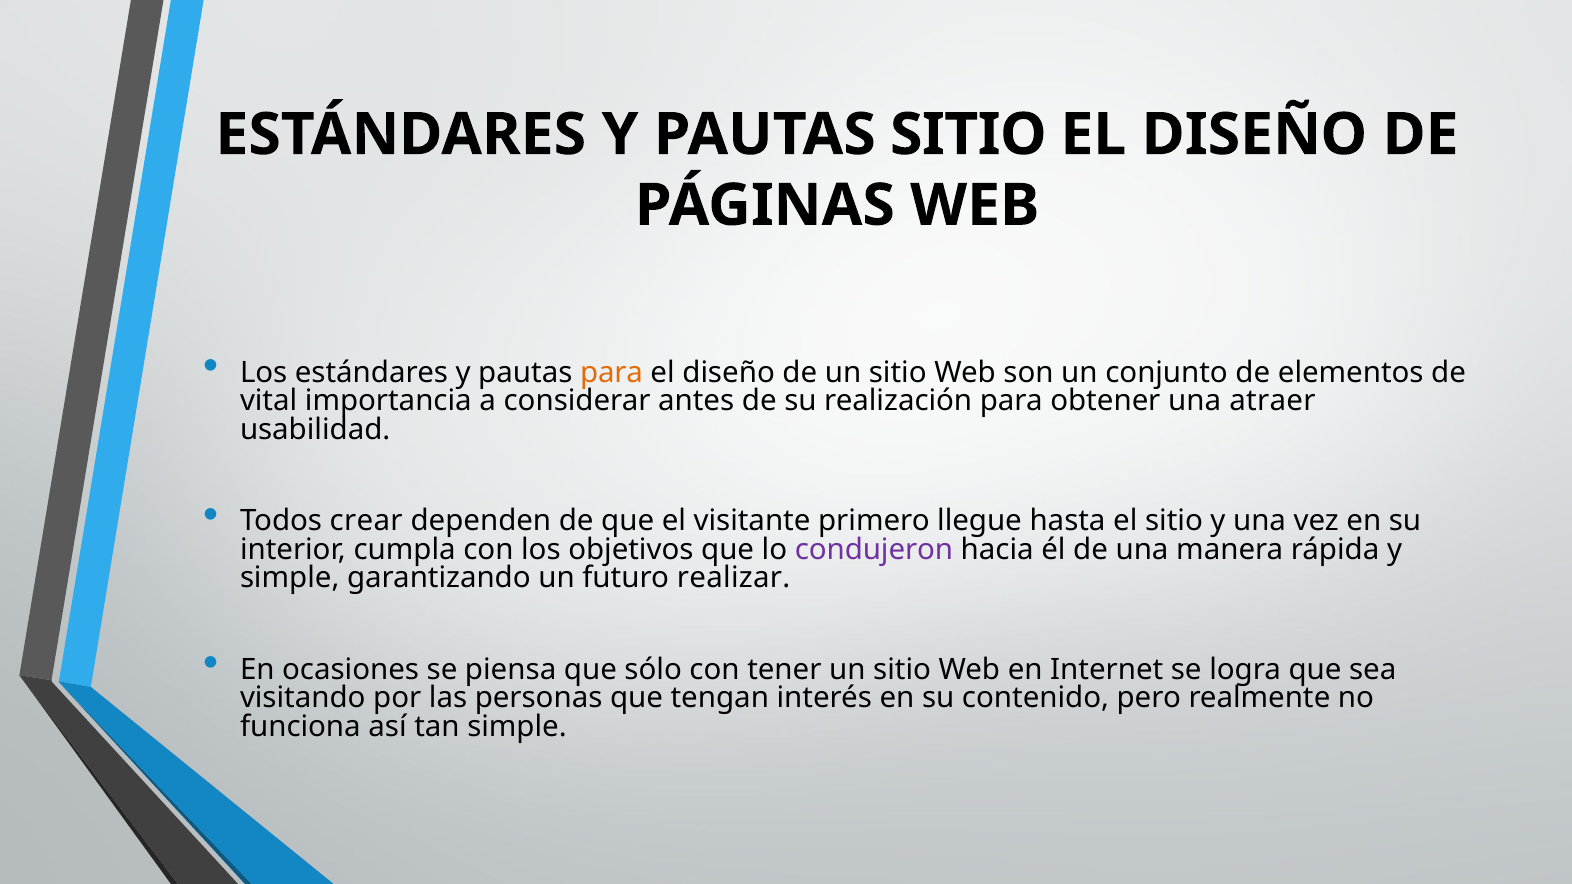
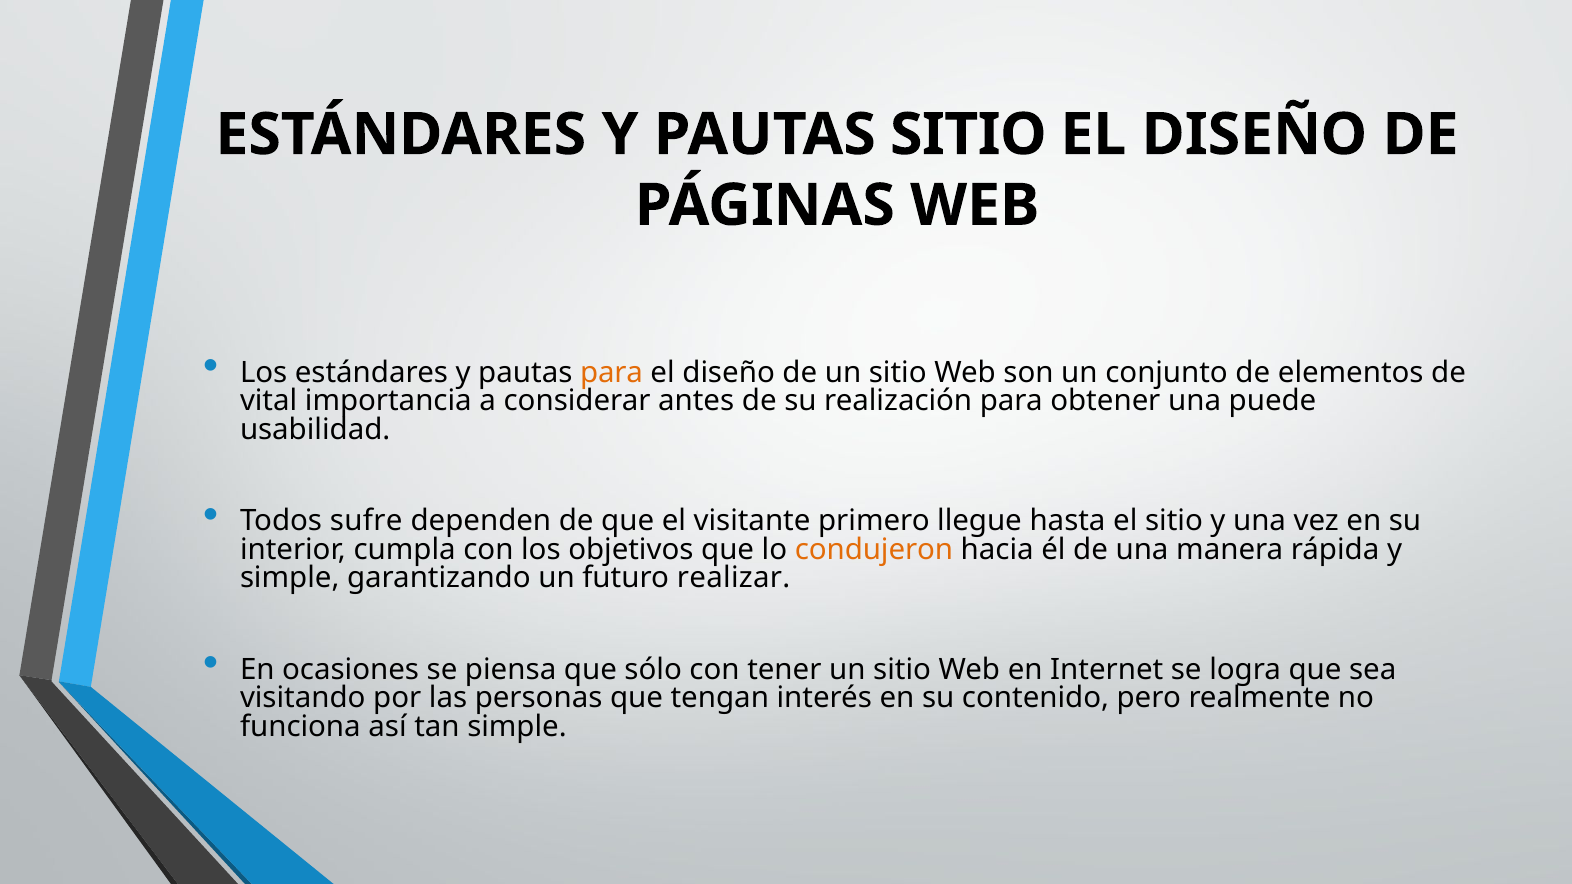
atraer: atraer -> puede
crear: crear -> sufre
condujeron colour: purple -> orange
